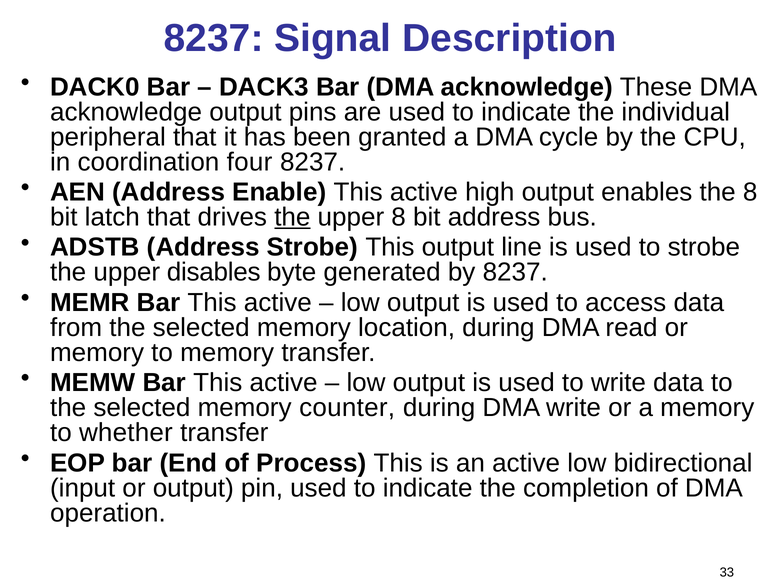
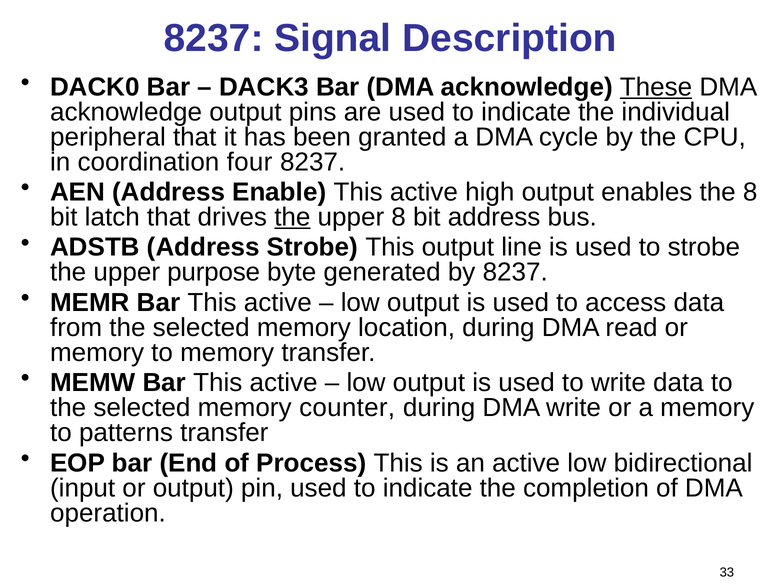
These underline: none -> present
disables: disables -> purpose
whether: whether -> patterns
